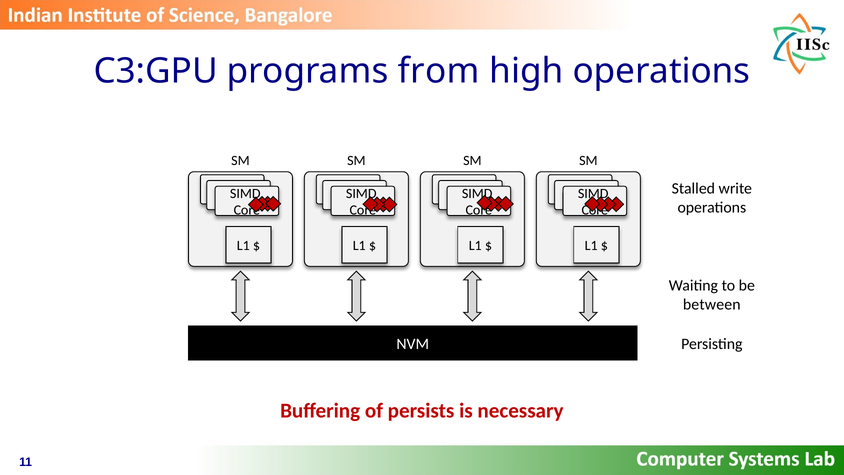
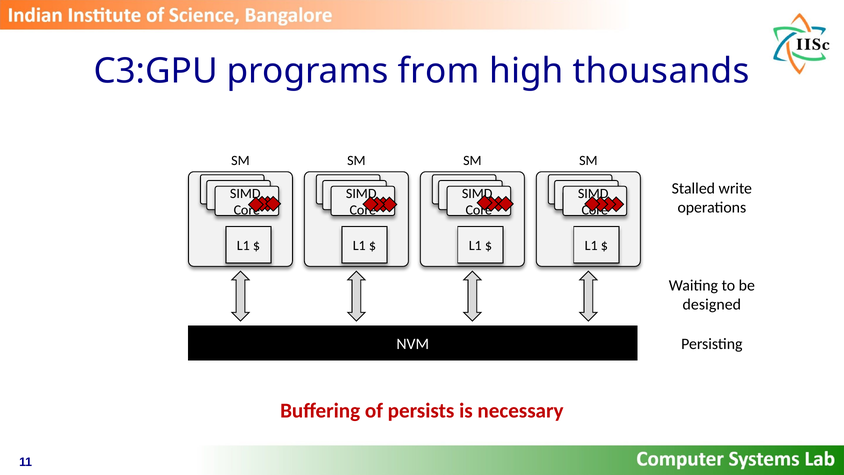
high operations: operations -> thousands
between: between -> designed
